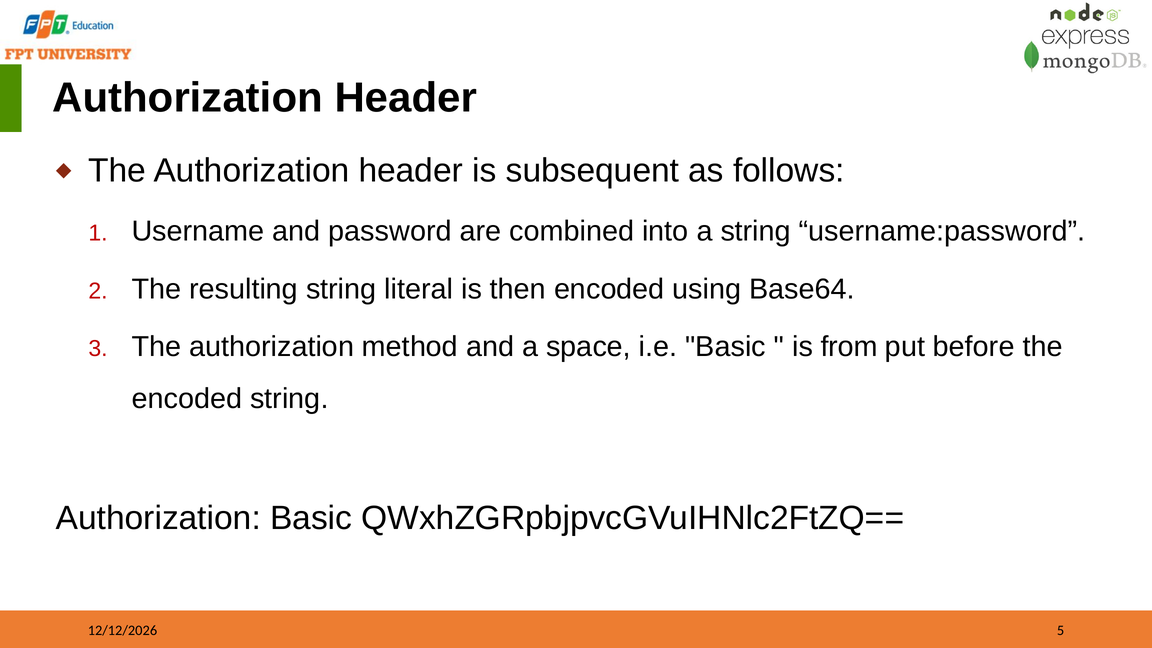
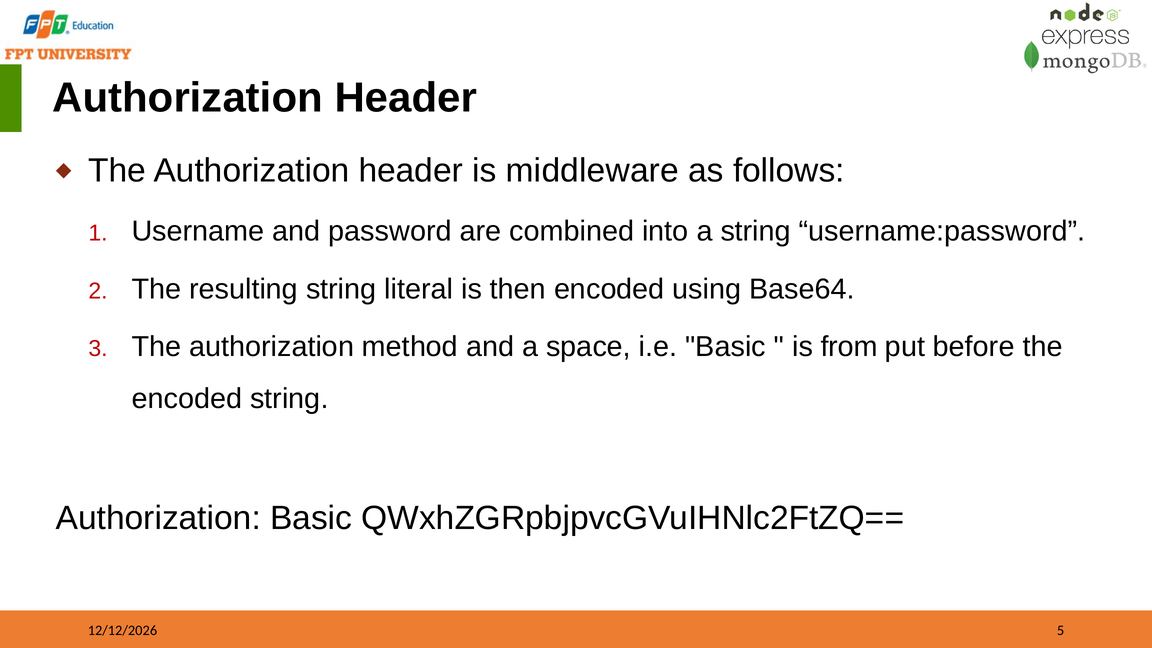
subsequent: subsequent -> middleware
